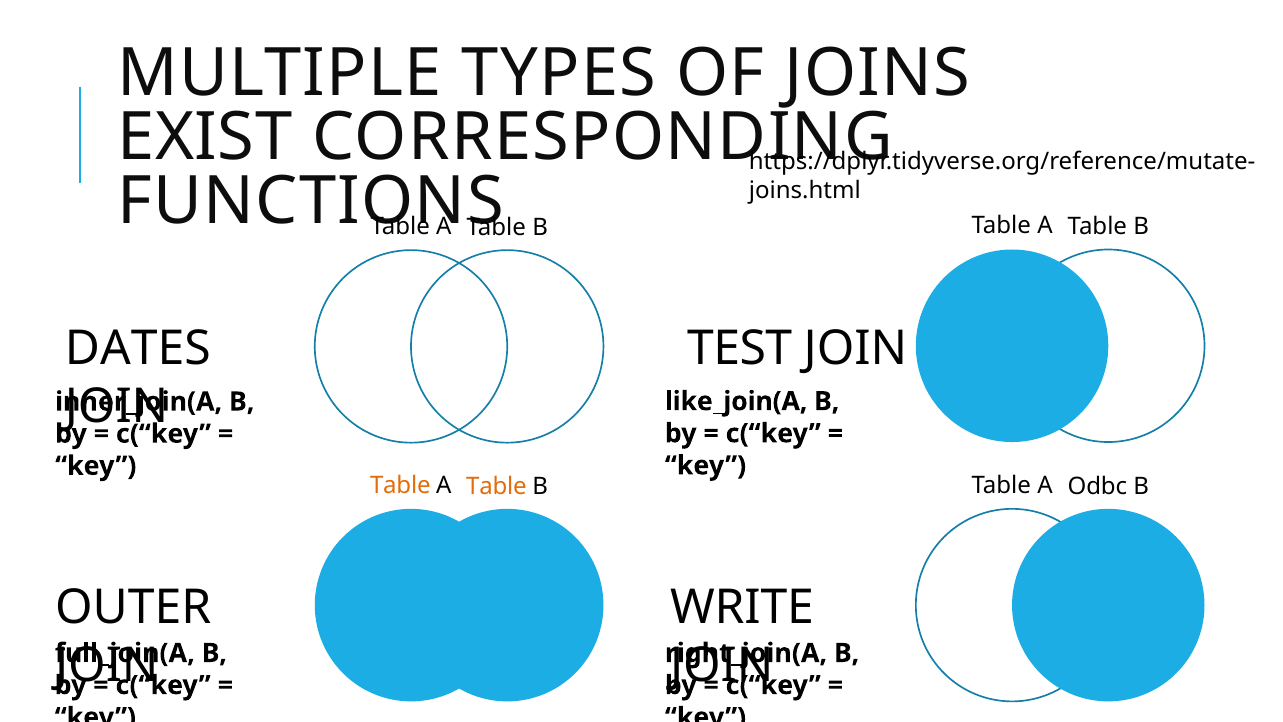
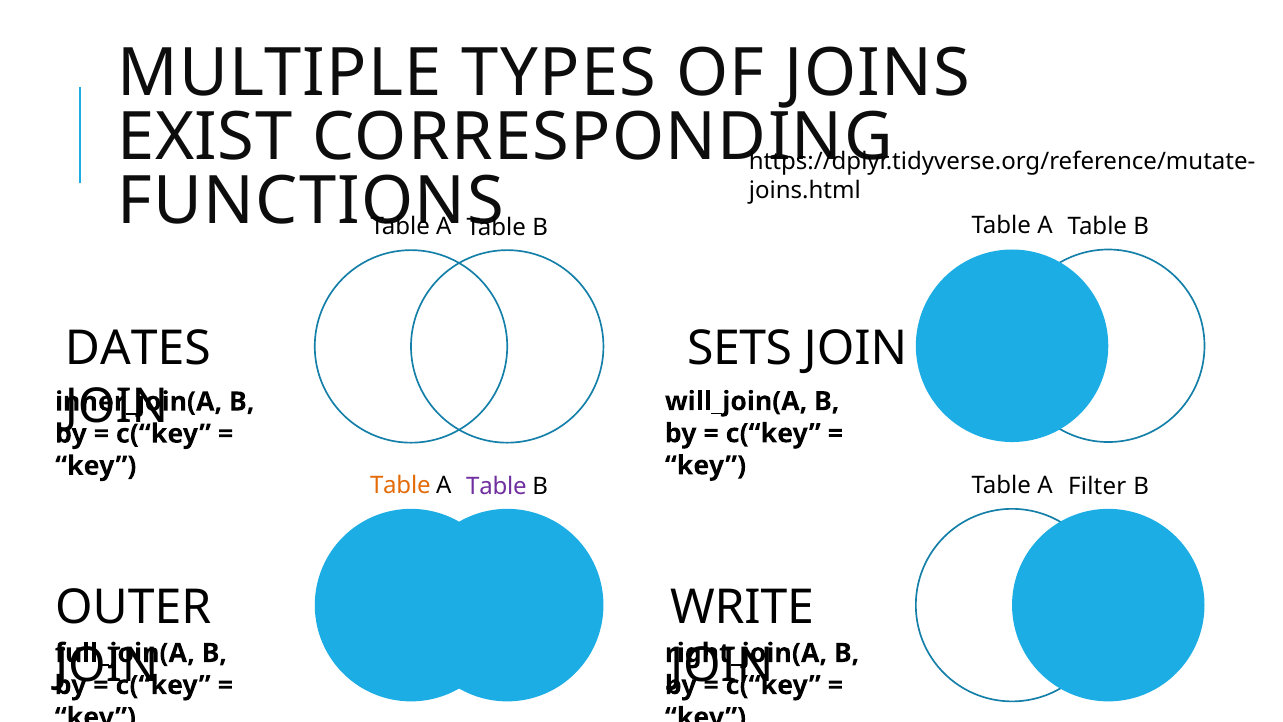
TEST: TEST -> SETS
like_join(A: like_join(A -> will_join(A
Table at (496, 486) colour: orange -> purple
Odbc: Odbc -> Filter
